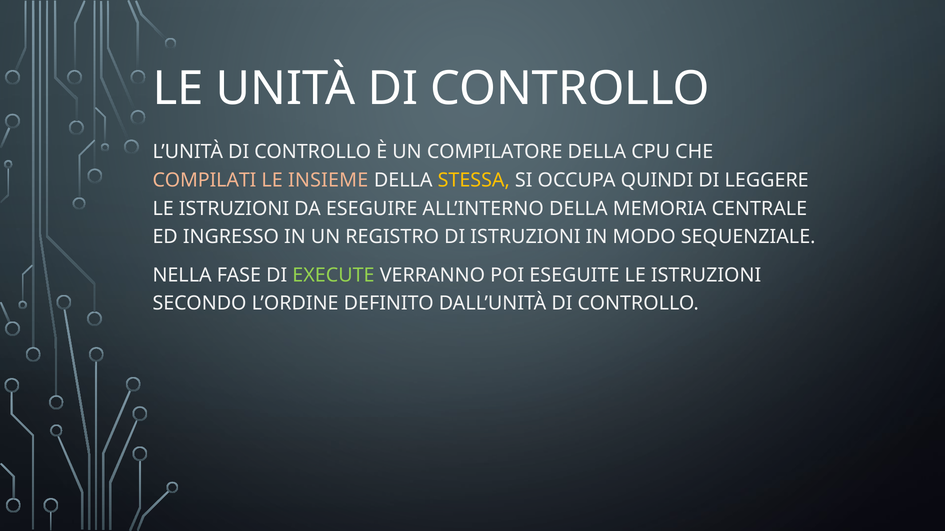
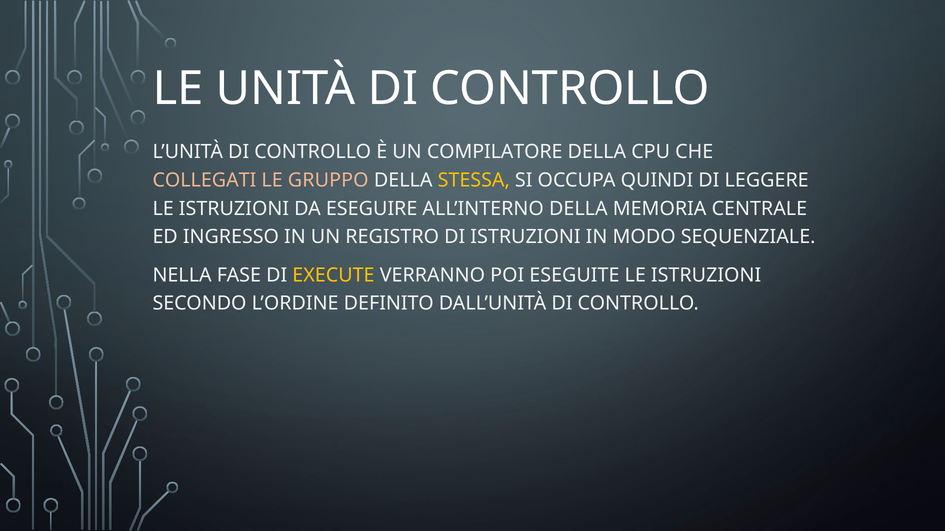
COMPILATI: COMPILATI -> COLLEGATI
INSIEME: INSIEME -> GRUPPO
EXECUTE colour: light green -> yellow
